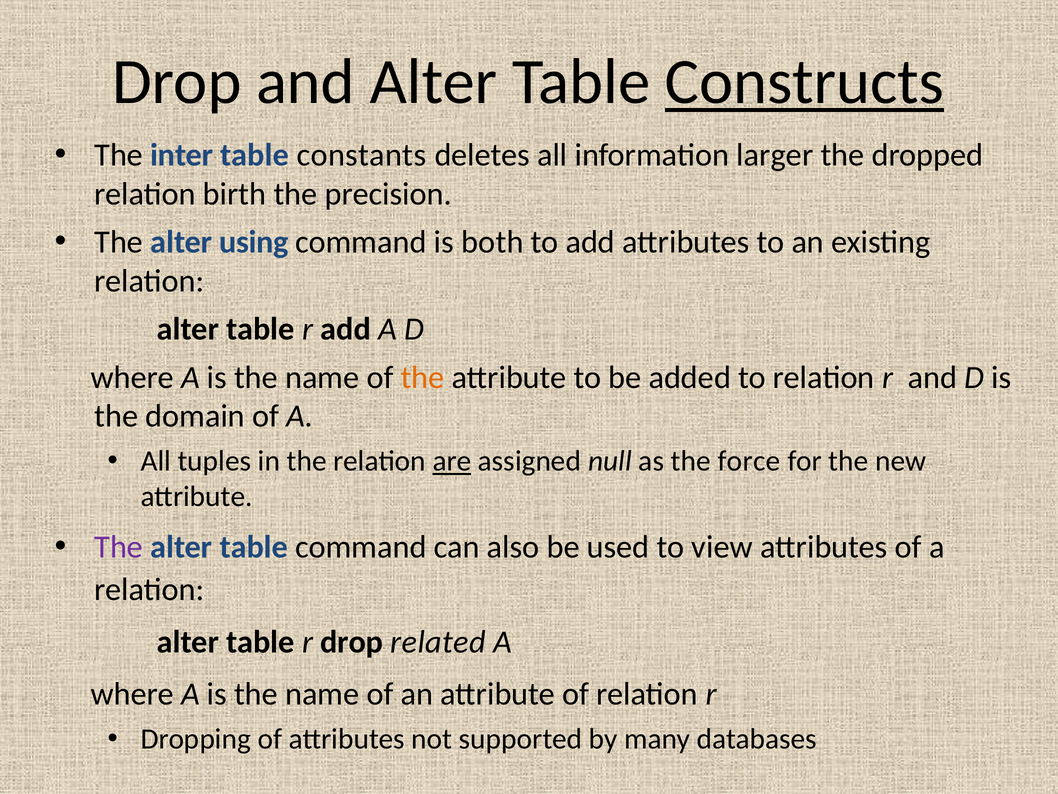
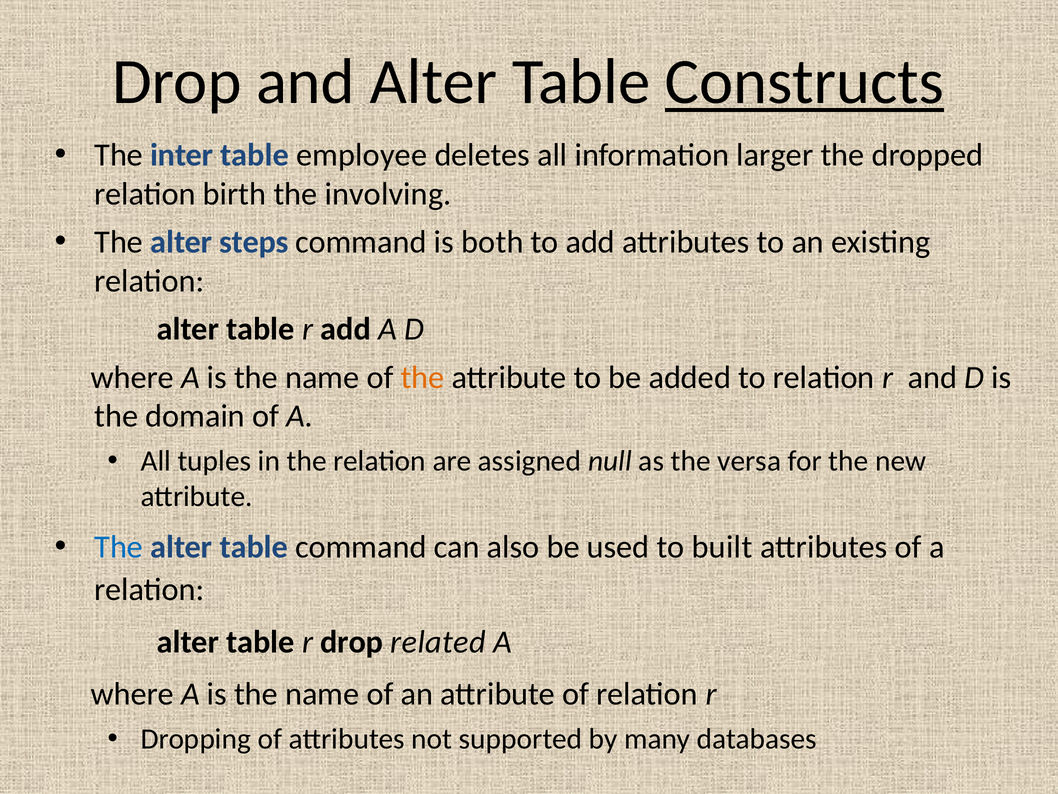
constants: constants -> employee
precision: precision -> involving
using: using -> steps
are underline: present -> none
force: force -> versa
The at (119, 547) colour: purple -> blue
view: view -> built
